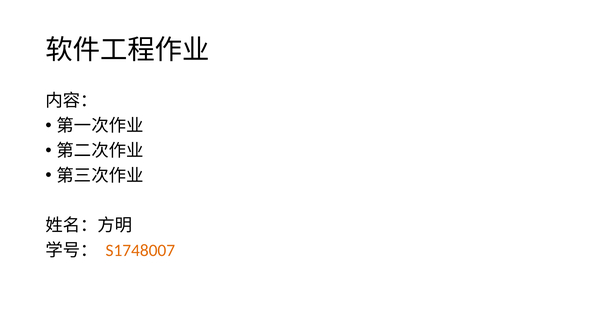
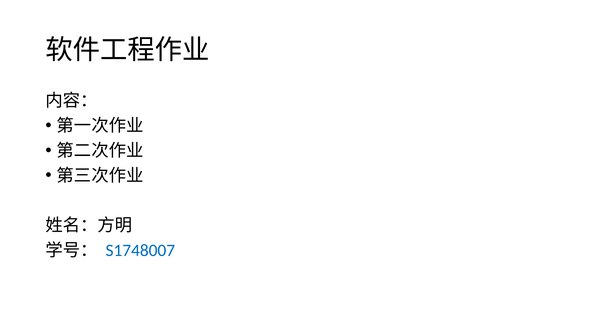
S1748007 colour: orange -> blue
